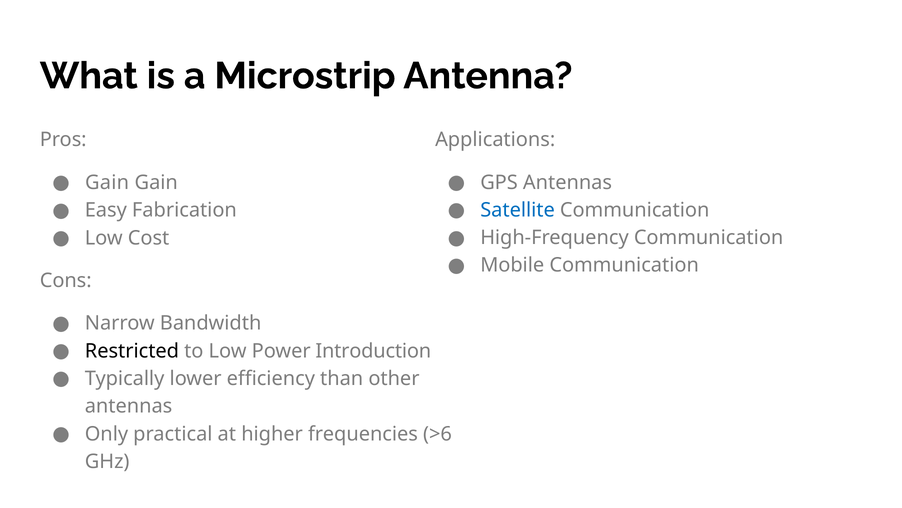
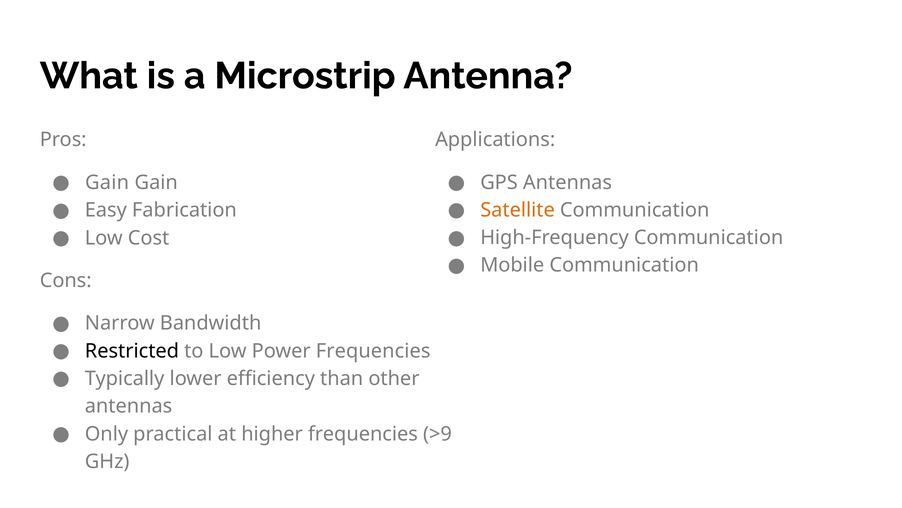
Satellite colour: blue -> orange
Power Introduction: Introduction -> Frequencies
>6: >6 -> >9
